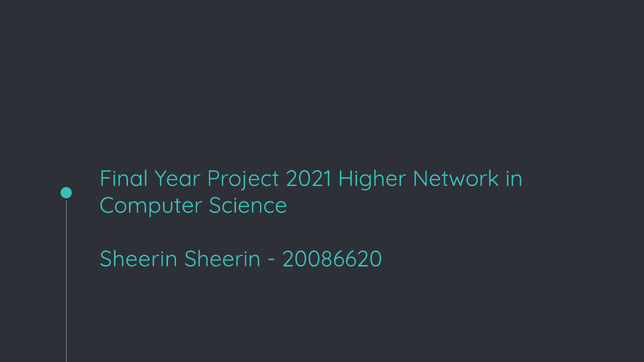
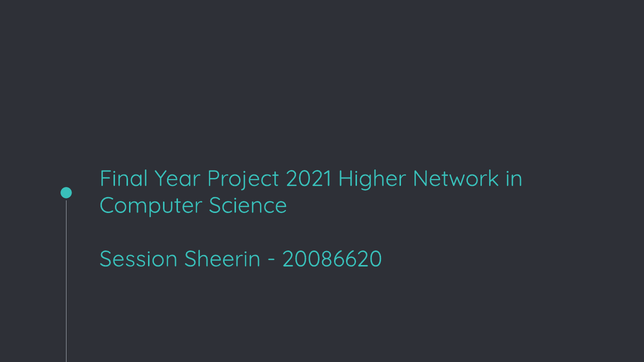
Sheerin at (139, 259): Sheerin -> Session
